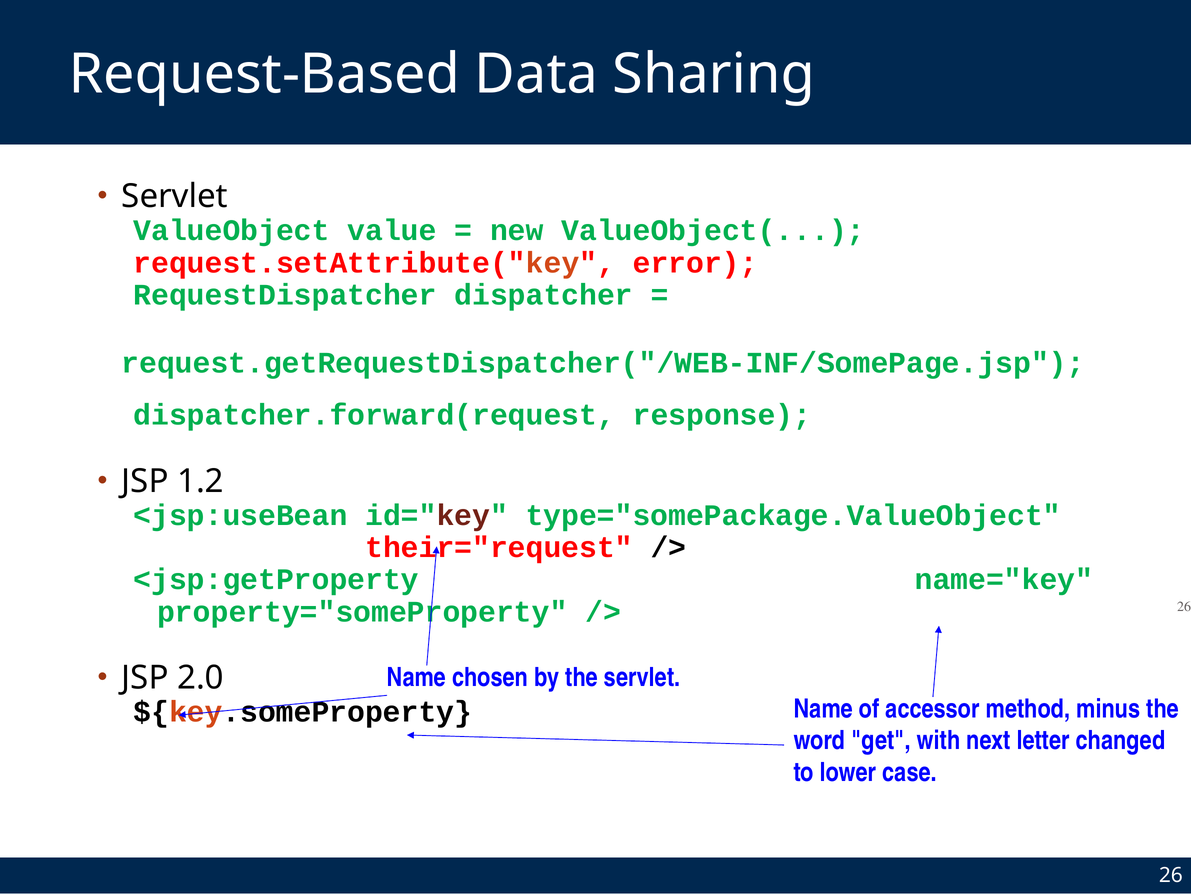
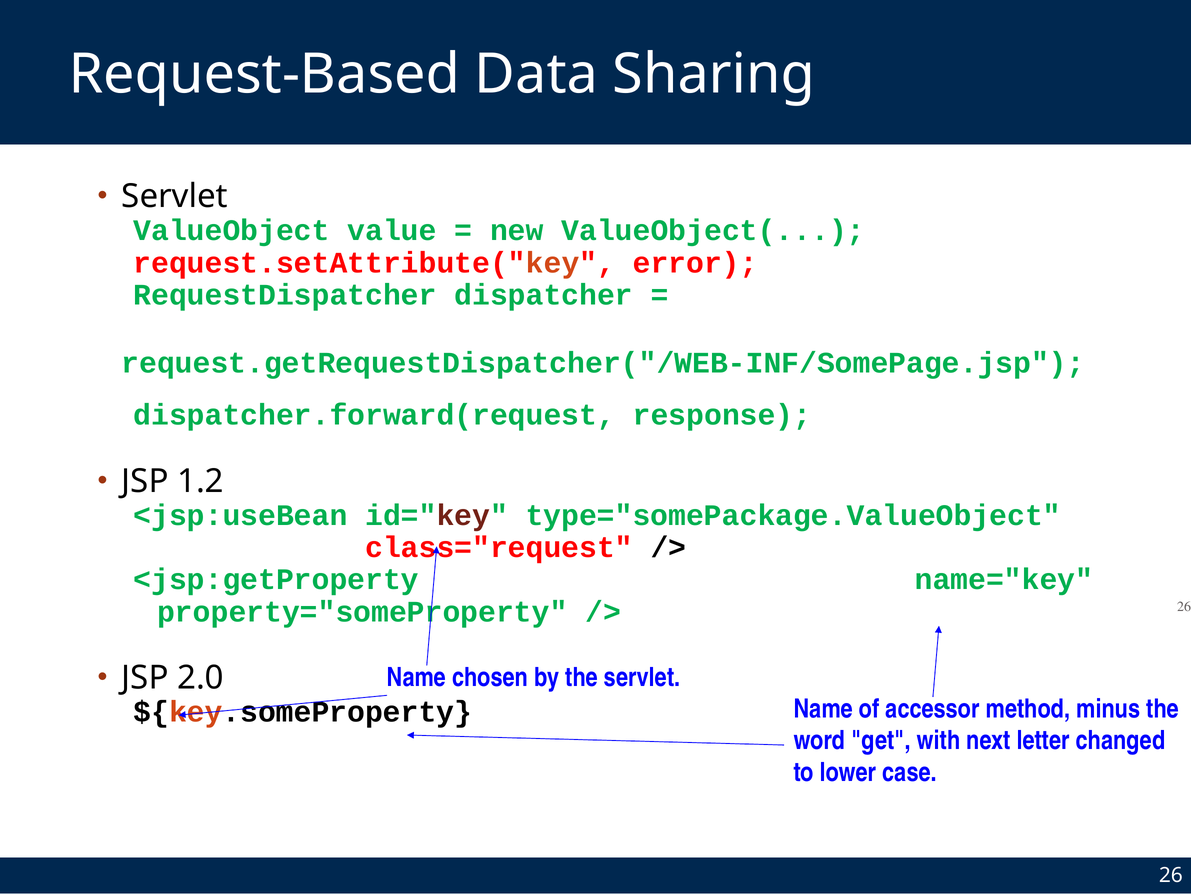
their="request: their="request -> class="request
